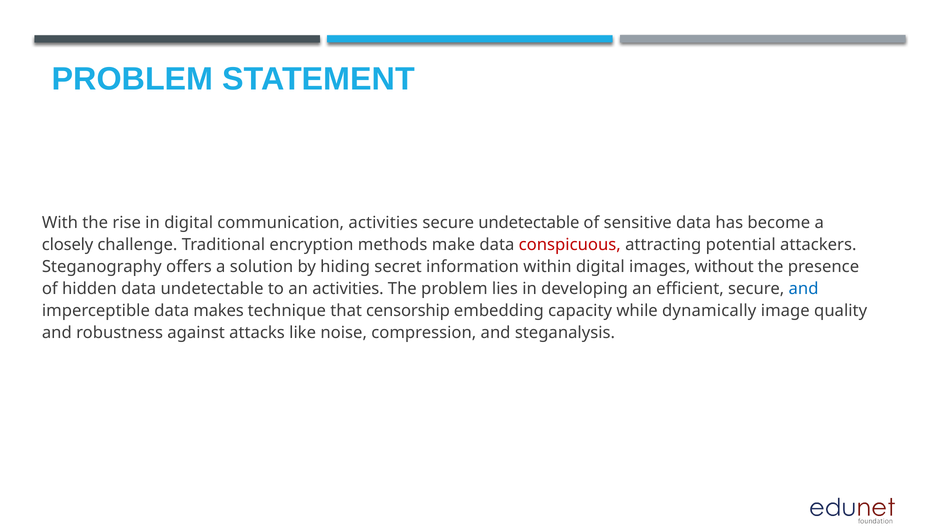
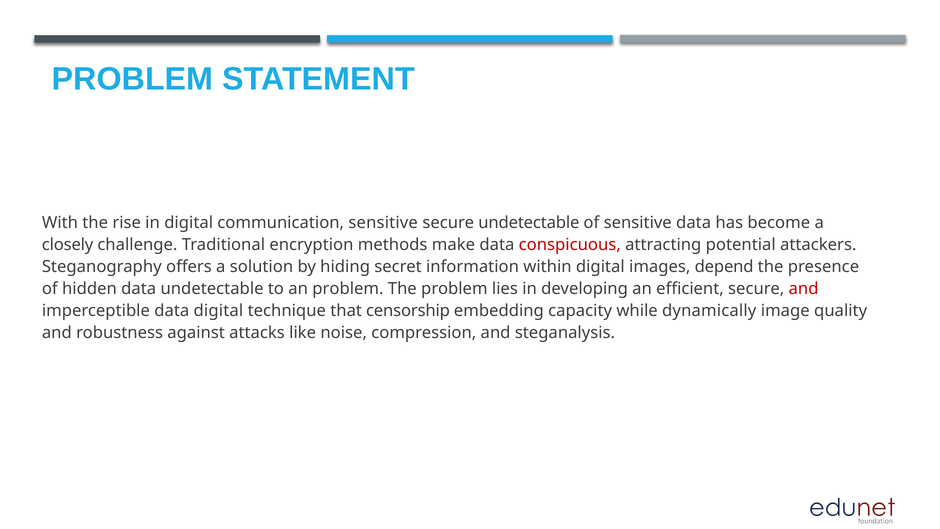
communication activities: activities -> sensitive
without: without -> depend
an activities: activities -> problem
and at (804, 289) colour: blue -> red
data makes: makes -> digital
